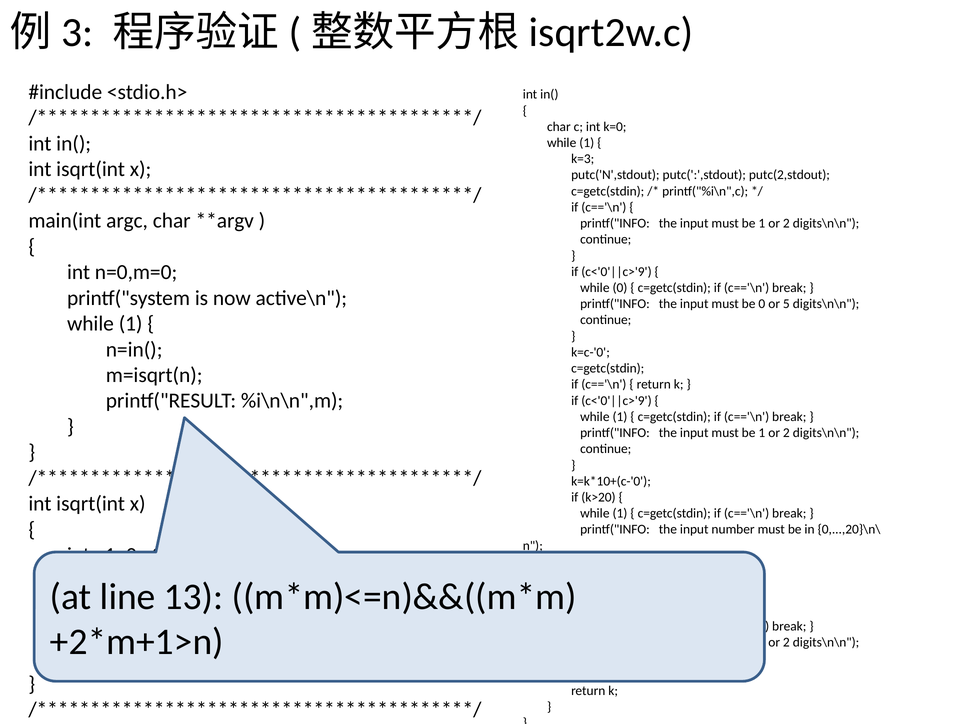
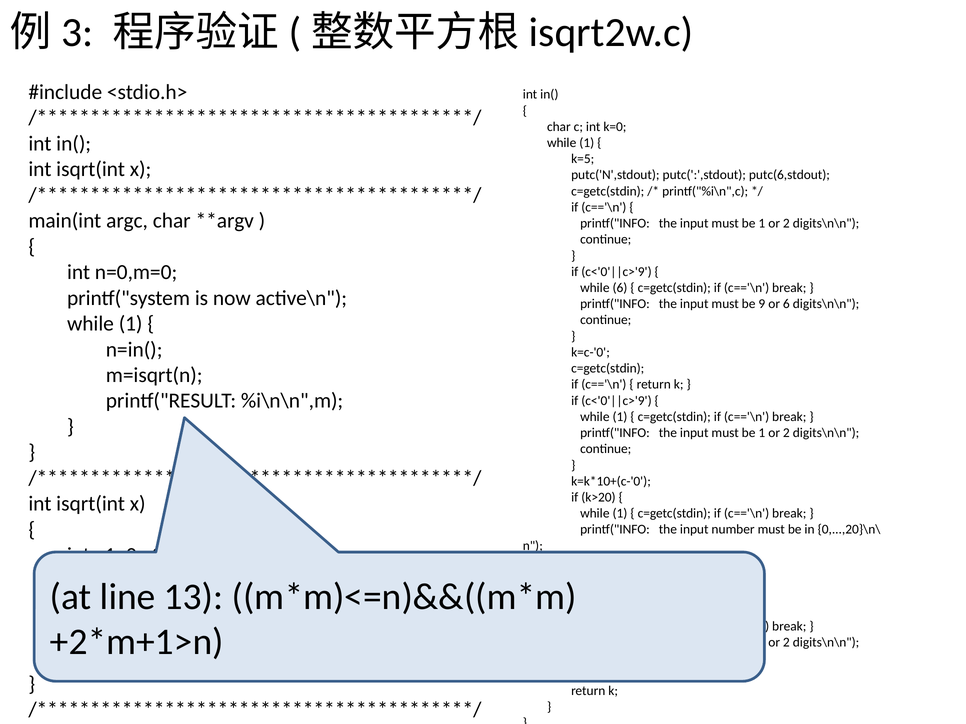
k=3: k=3 -> k=5
putc(2,stdout: putc(2,stdout -> putc(6,stdout
while 0: 0 -> 6
be 0: 0 -> 9
or 5: 5 -> 6
